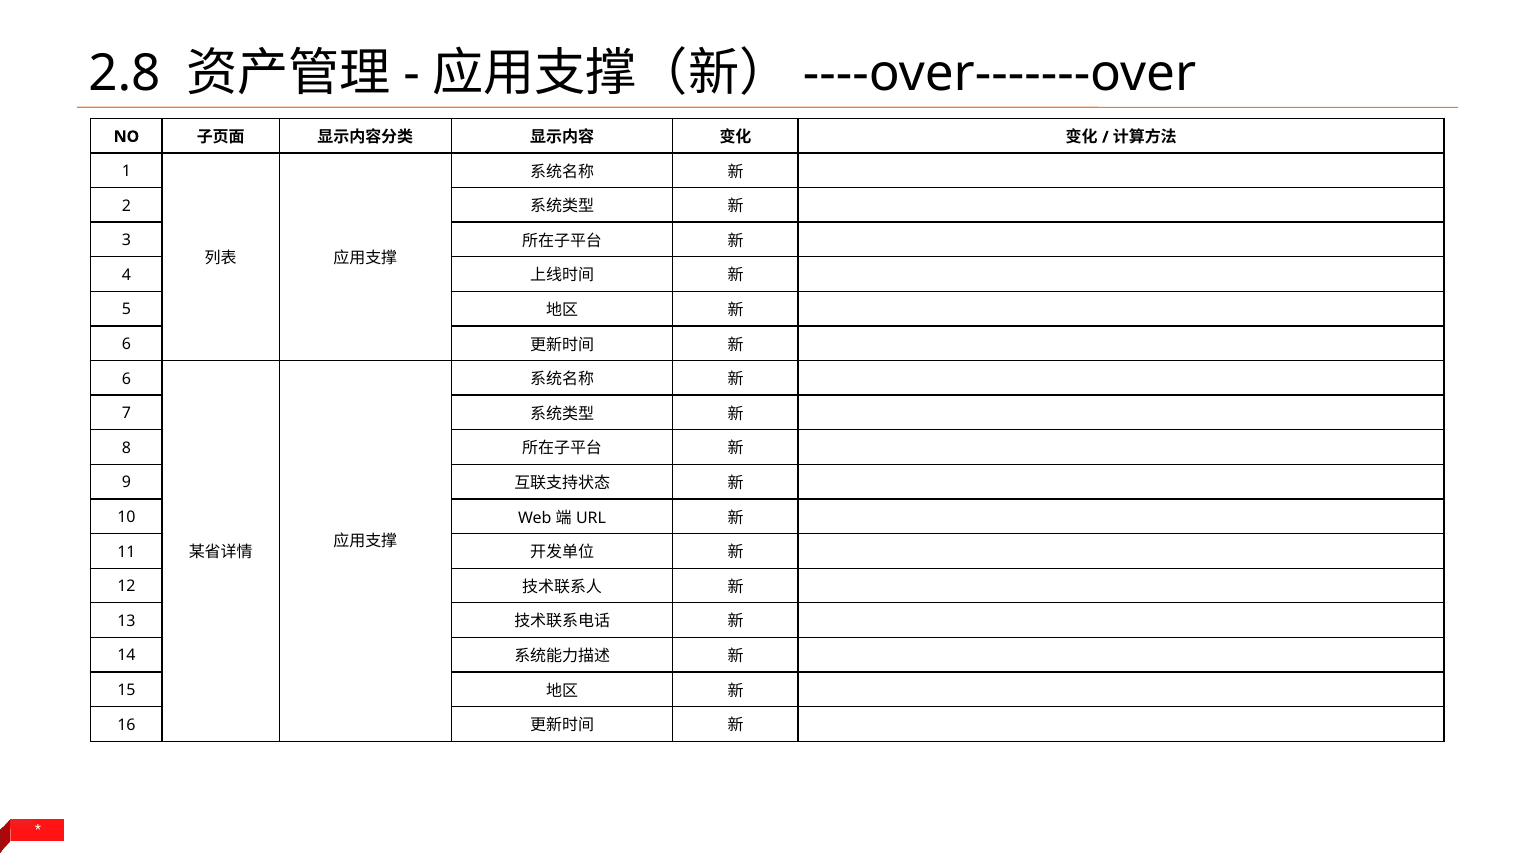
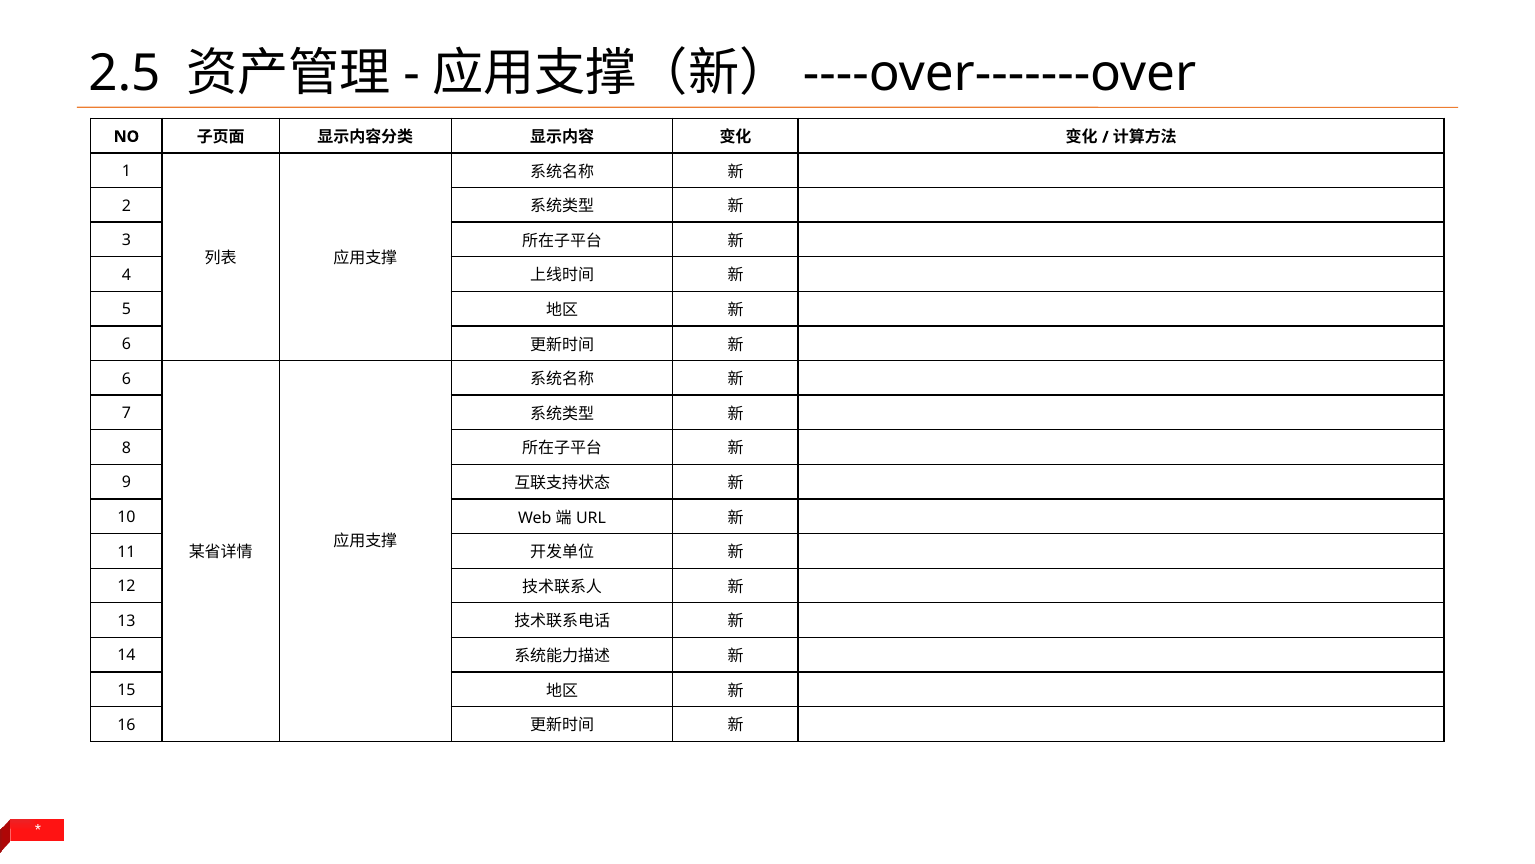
2.8: 2.8 -> 2.5
